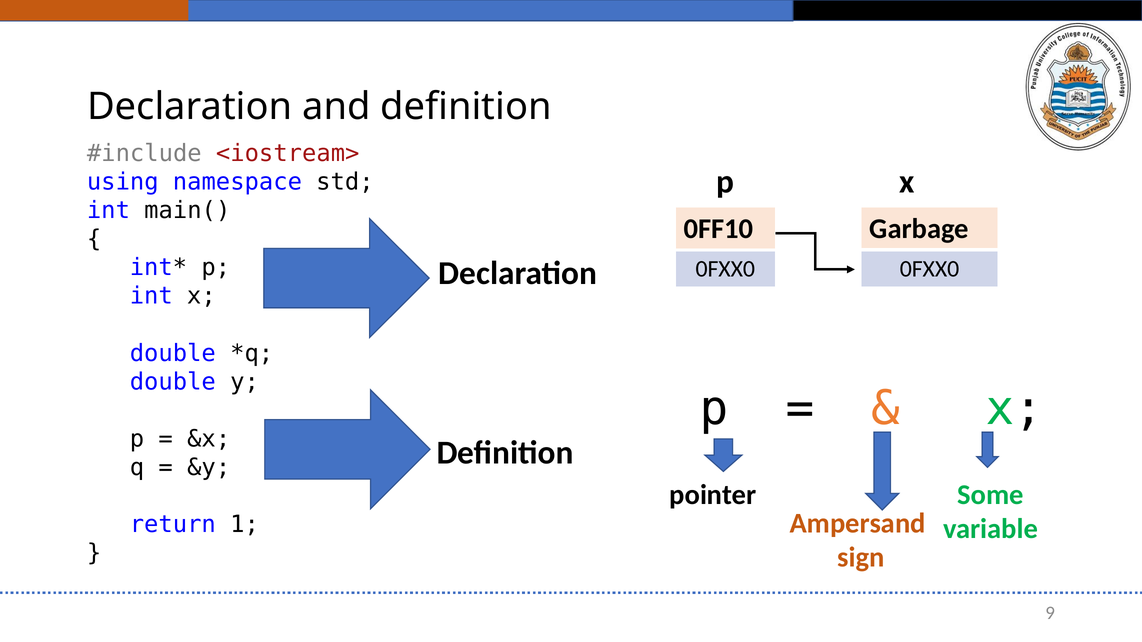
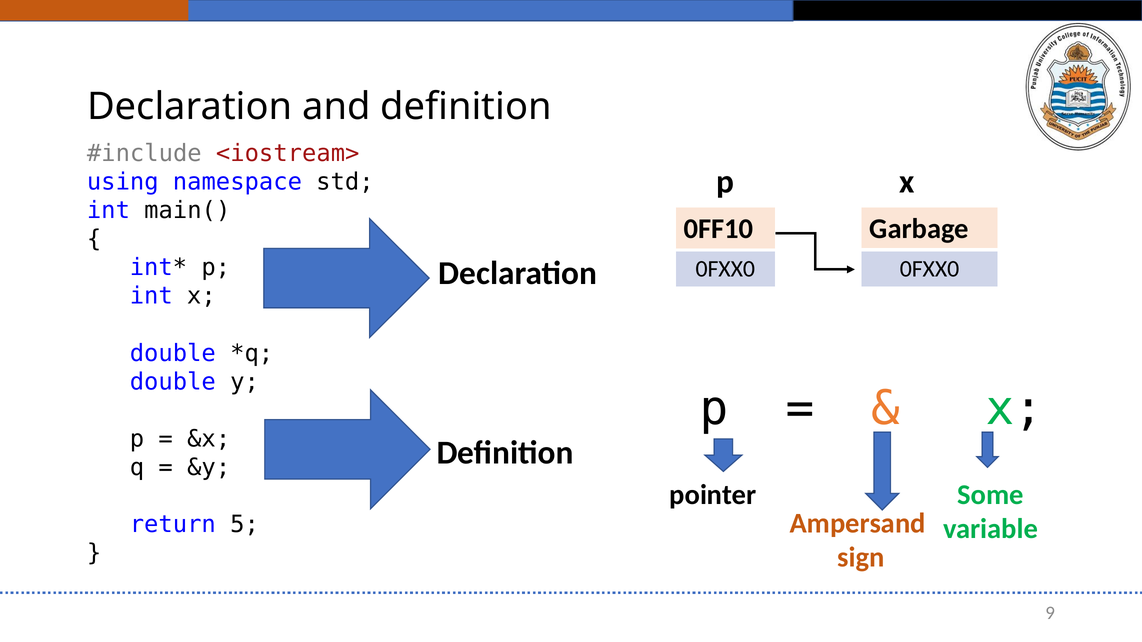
1: 1 -> 5
